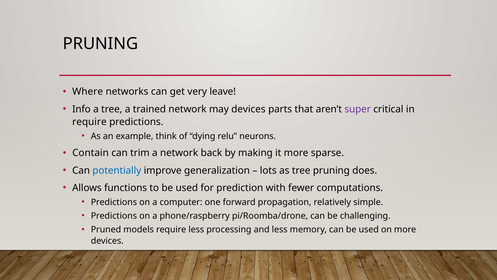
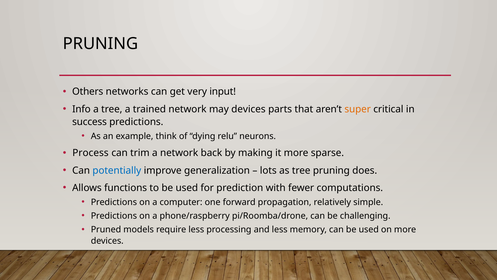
Where: Where -> Others
leave: leave -> input
super colour: purple -> orange
require at (89, 122): require -> success
Contain: Contain -> Process
